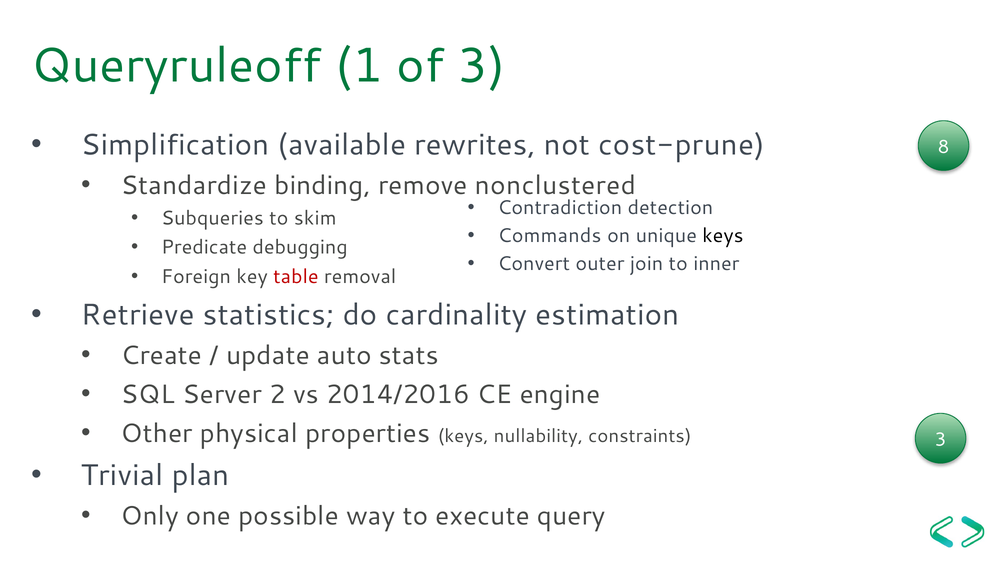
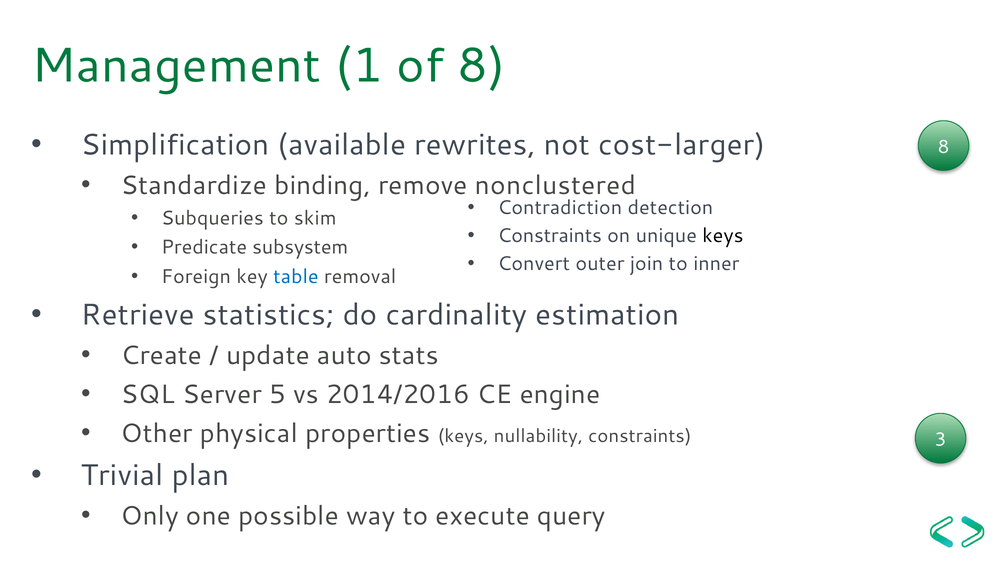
Queryruleoff: Queryruleoff -> Management
of 3: 3 -> 8
cost-prune: cost-prune -> cost-larger
Commands at (549, 236): Commands -> Constraints
debugging: debugging -> subsystem
table colour: red -> blue
2: 2 -> 5
